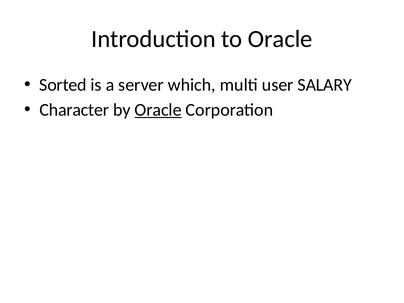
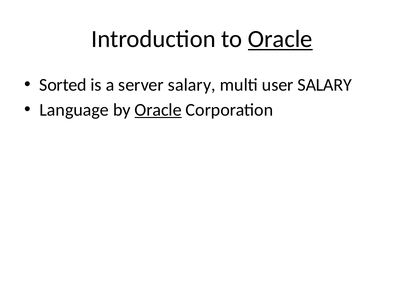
Oracle at (280, 39) underline: none -> present
server which: which -> salary
Character: Character -> Language
